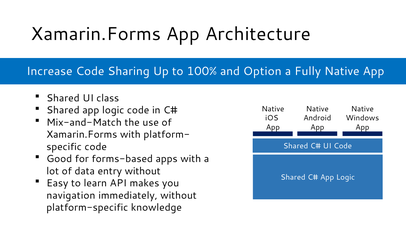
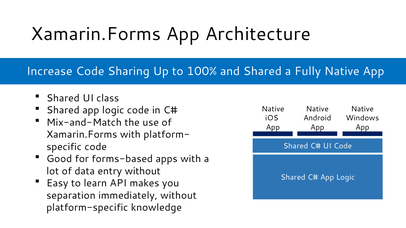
and Option: Option -> Shared
navigation: navigation -> separation
